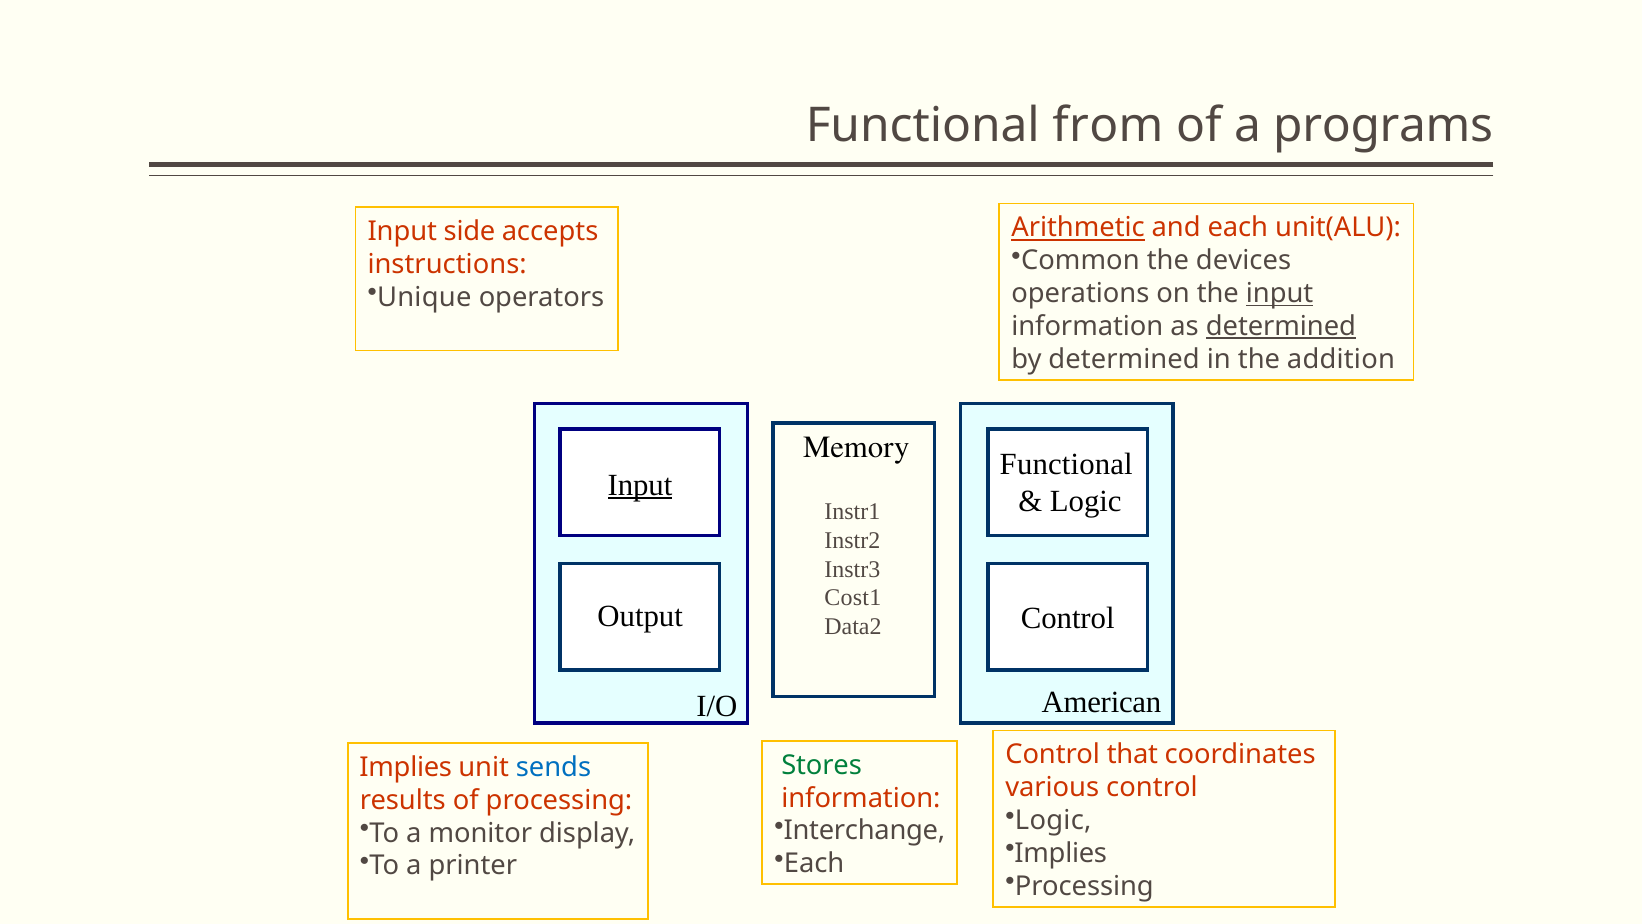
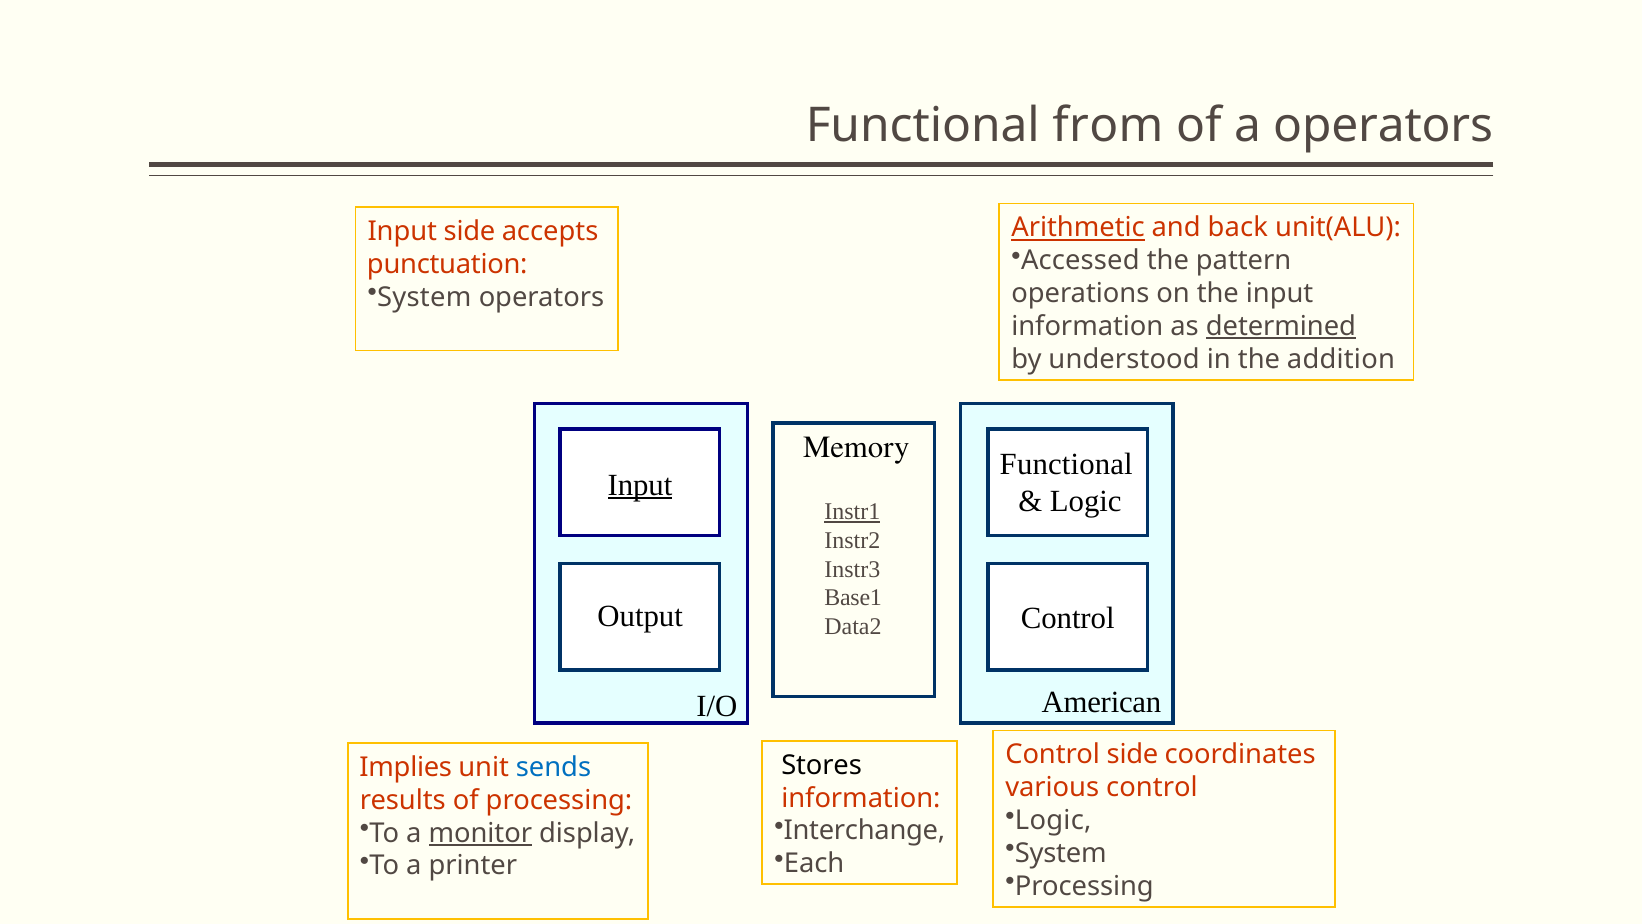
a programs: programs -> operators
and each: each -> back
Common: Common -> Accessed
devices: devices -> pattern
instructions: instructions -> punctuation
Unique at (424, 297): Unique -> System
input at (1280, 294) underline: present -> none
by determined: determined -> understood
Instr1 underline: none -> present
Cost1: Cost1 -> Base1
Control that: that -> side
Stores colour: green -> black
monitor underline: none -> present
Implies at (1061, 853): Implies -> System
